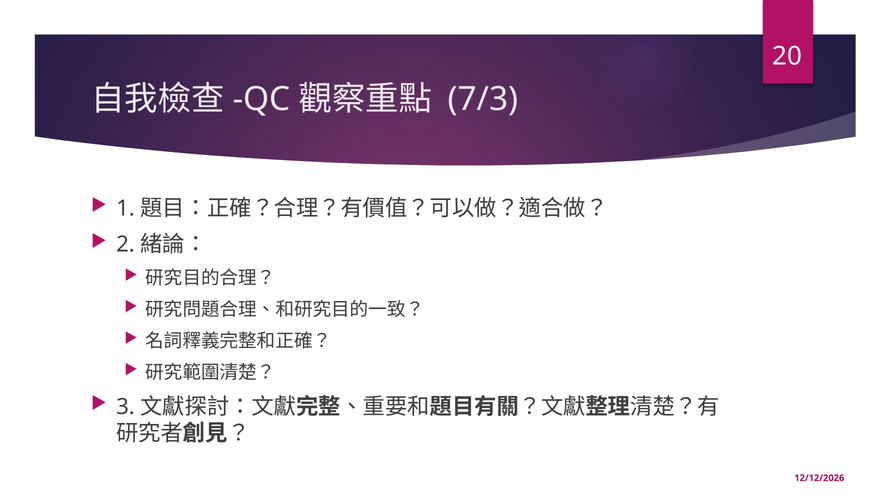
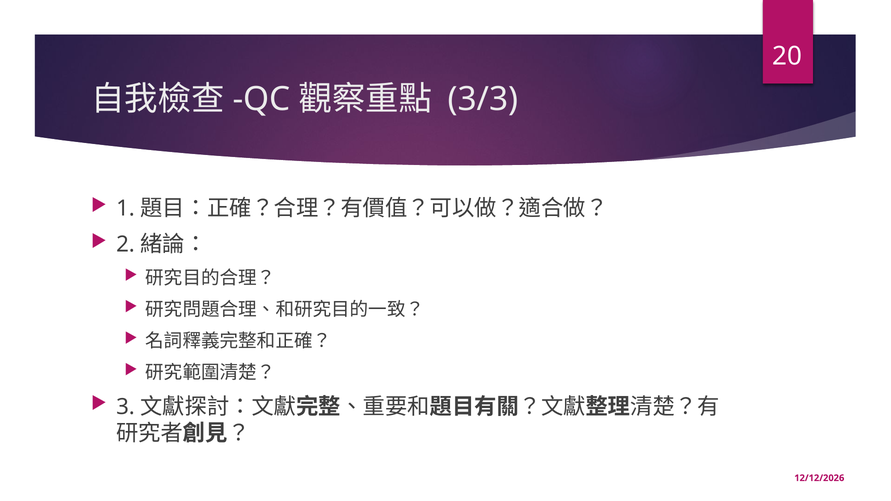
7/3: 7/3 -> 3/3
